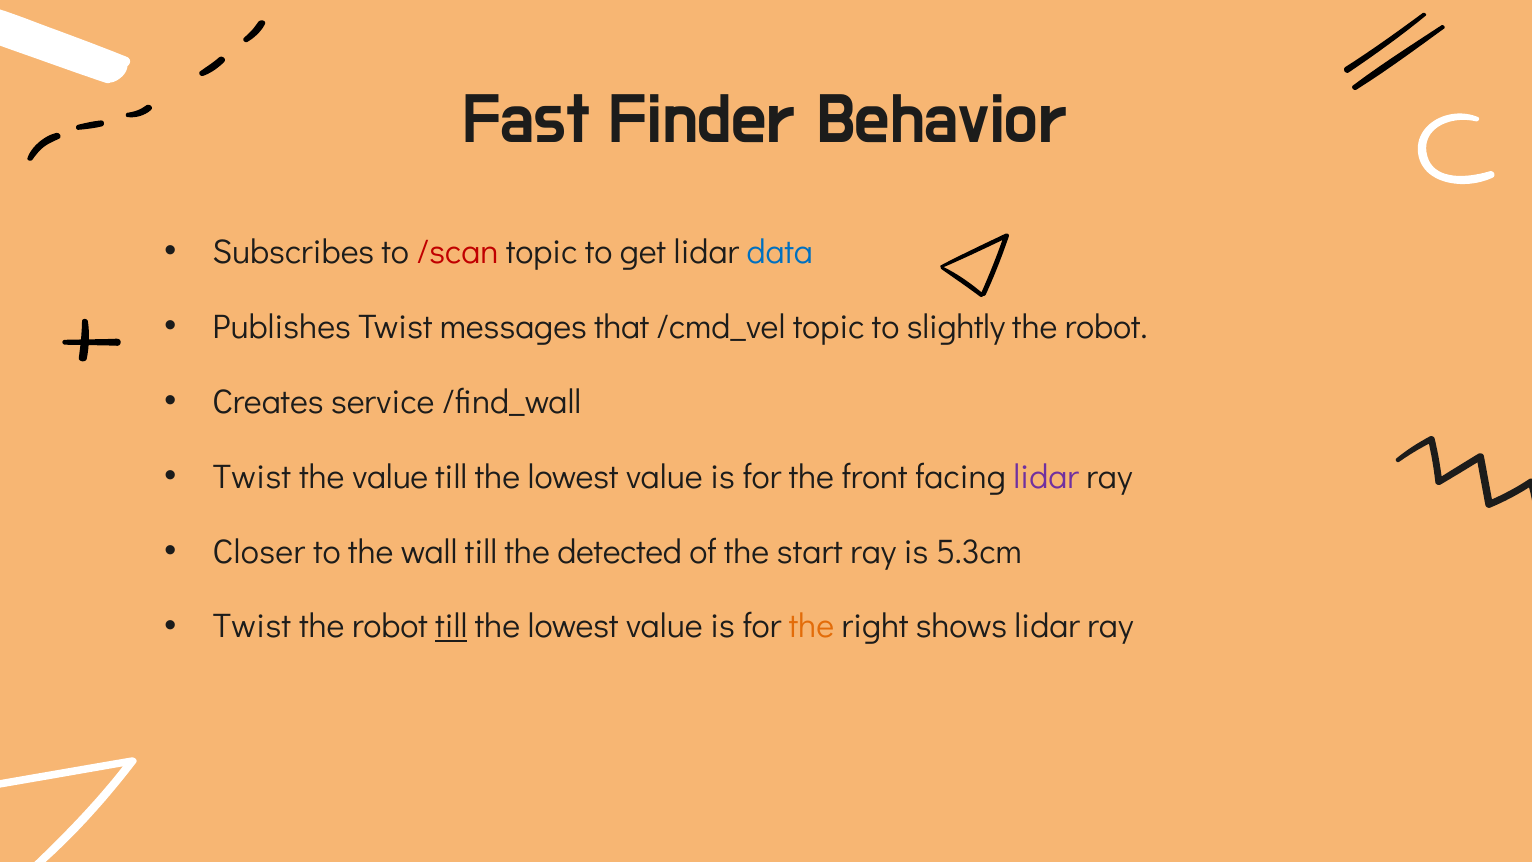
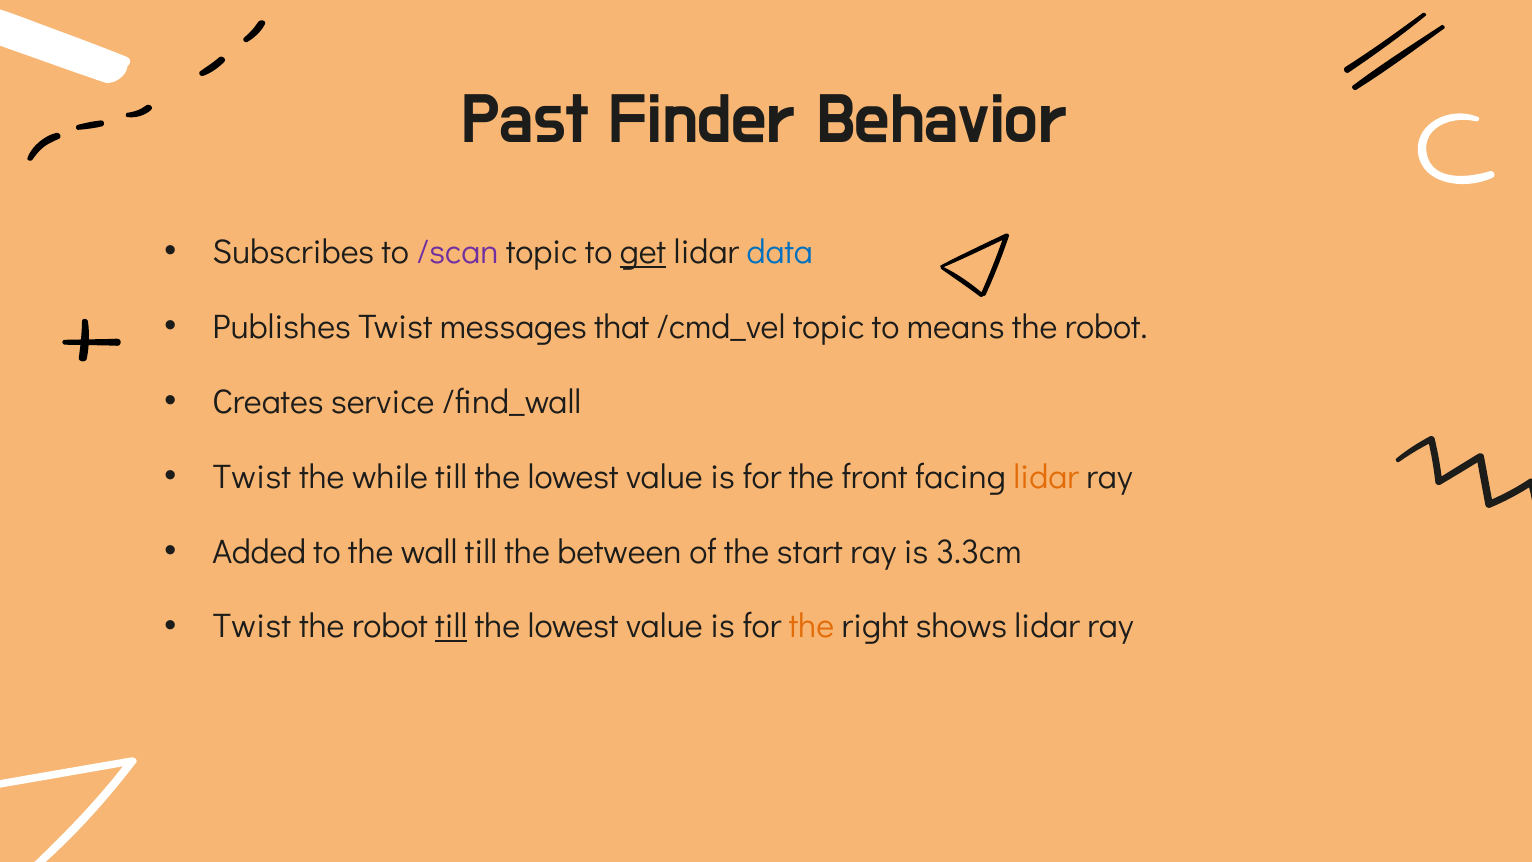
Fast: Fast -> Past
/scan colour: red -> purple
get underline: none -> present
slightly: slightly -> means
the value: value -> while
lidar at (1046, 477) colour: purple -> orange
Closer: Closer -> Added
detected: detected -> between
5.3cm: 5.3cm -> 3.3cm
